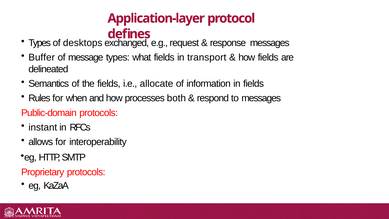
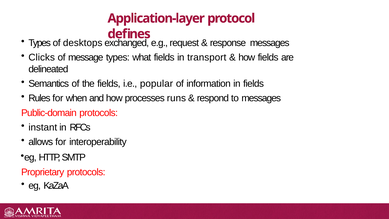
Buffer: Buffer -> Clicks
allocate: allocate -> popular
both: both -> runs
